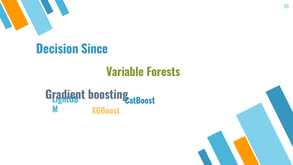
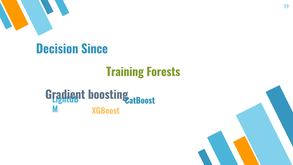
Variable: Variable -> Training
